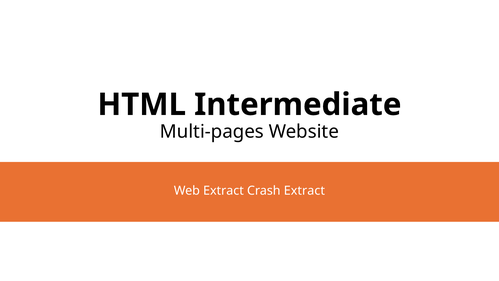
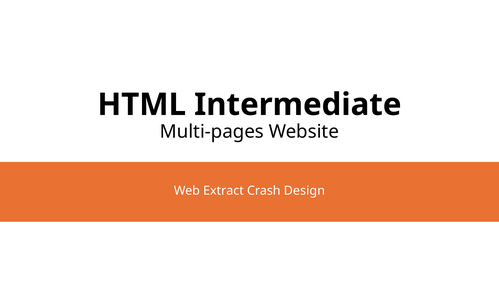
Crash Extract: Extract -> Design
